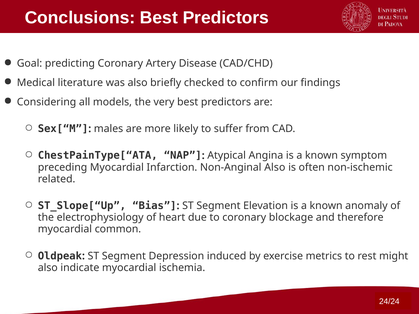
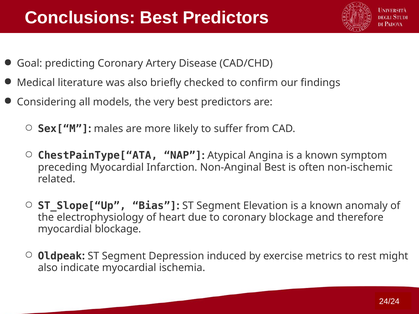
Non-Anginal Also: Also -> Best
myocardial common: common -> blockage
